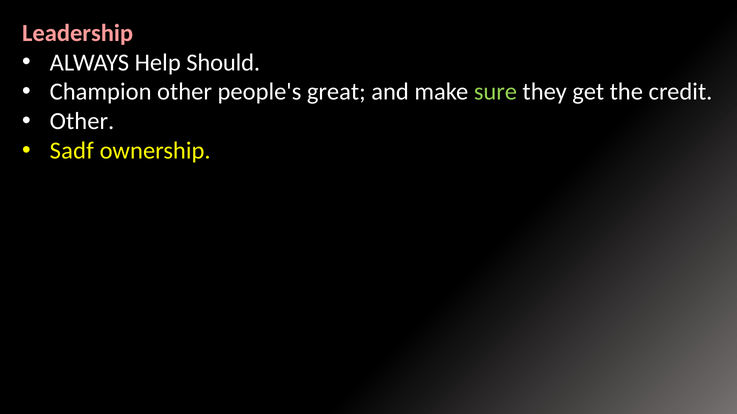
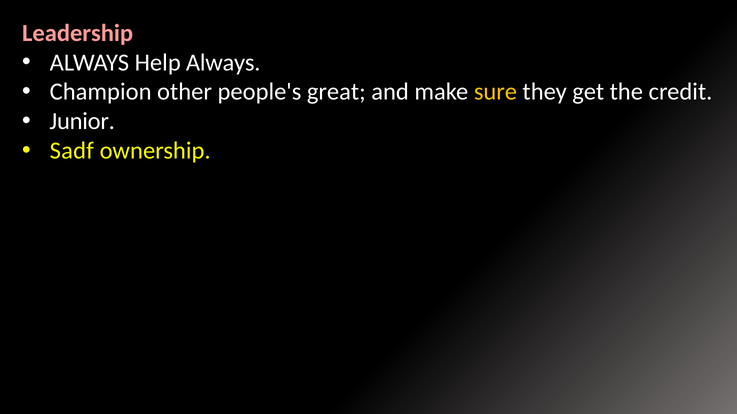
Help Should: Should -> Always
sure colour: light green -> yellow
Other at (82, 121): Other -> Junior
